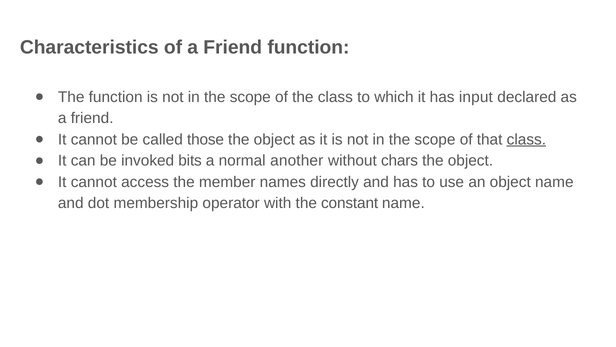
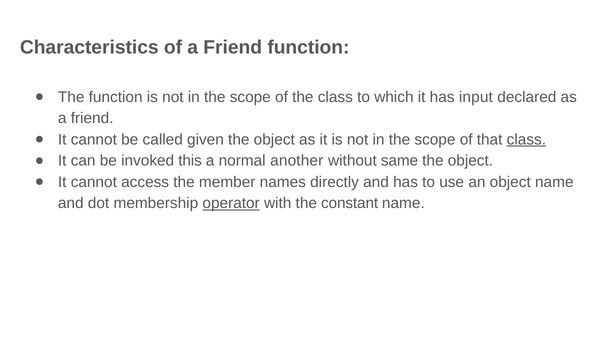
those: those -> given
bits: bits -> this
chars: chars -> same
operator underline: none -> present
